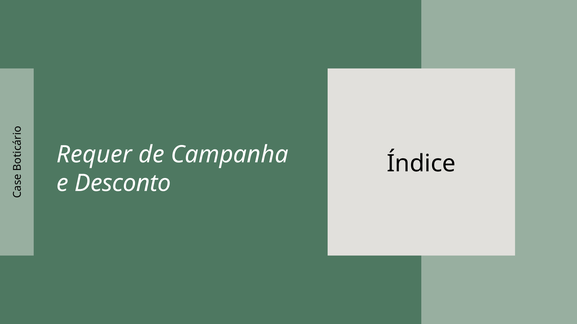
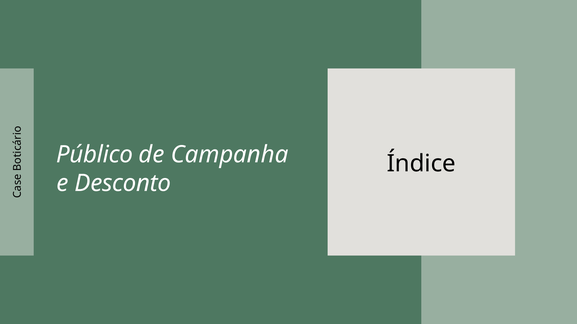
Requer: Requer -> Público
